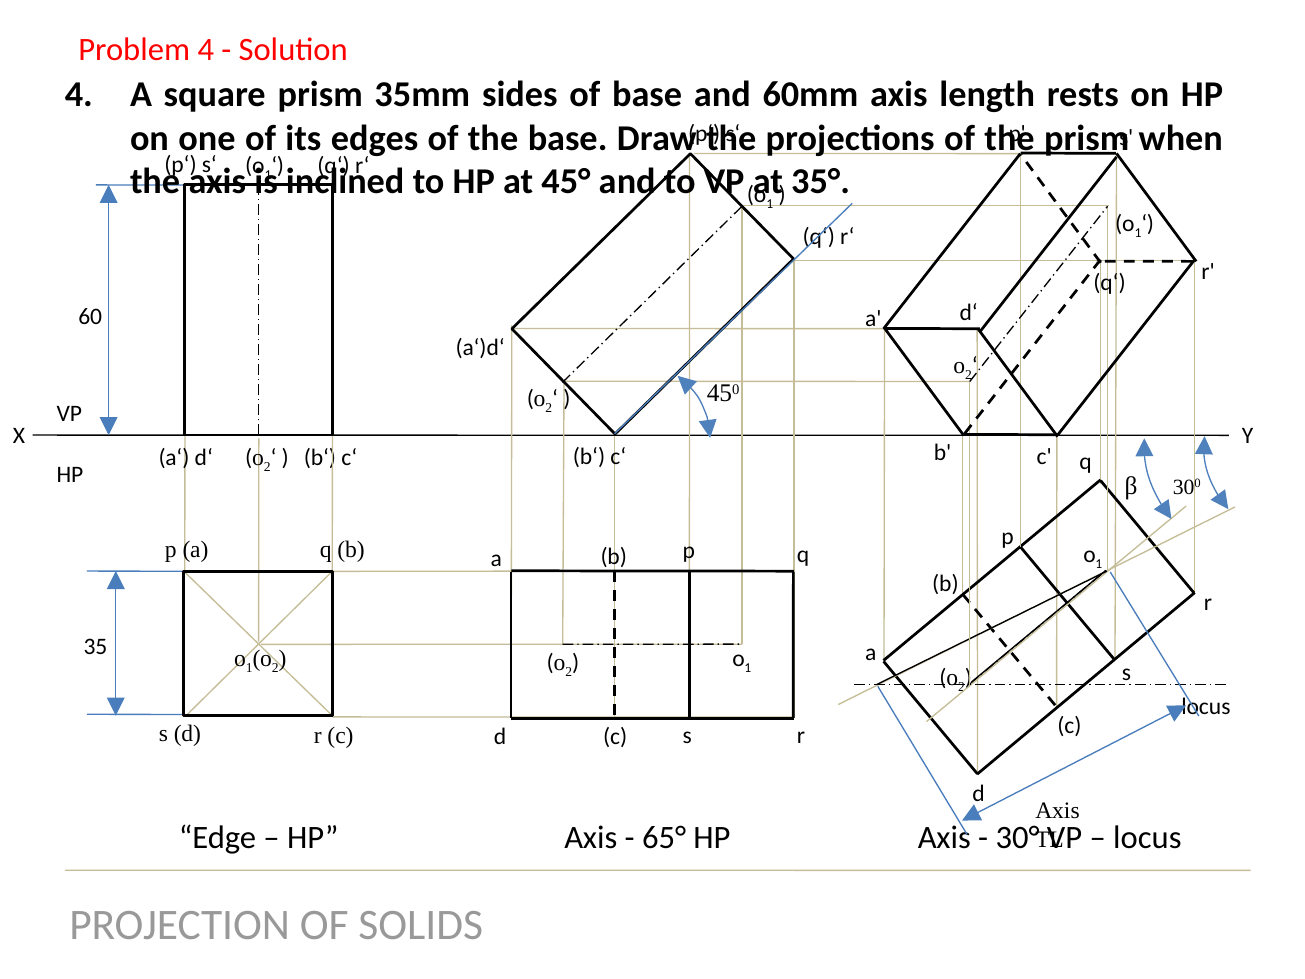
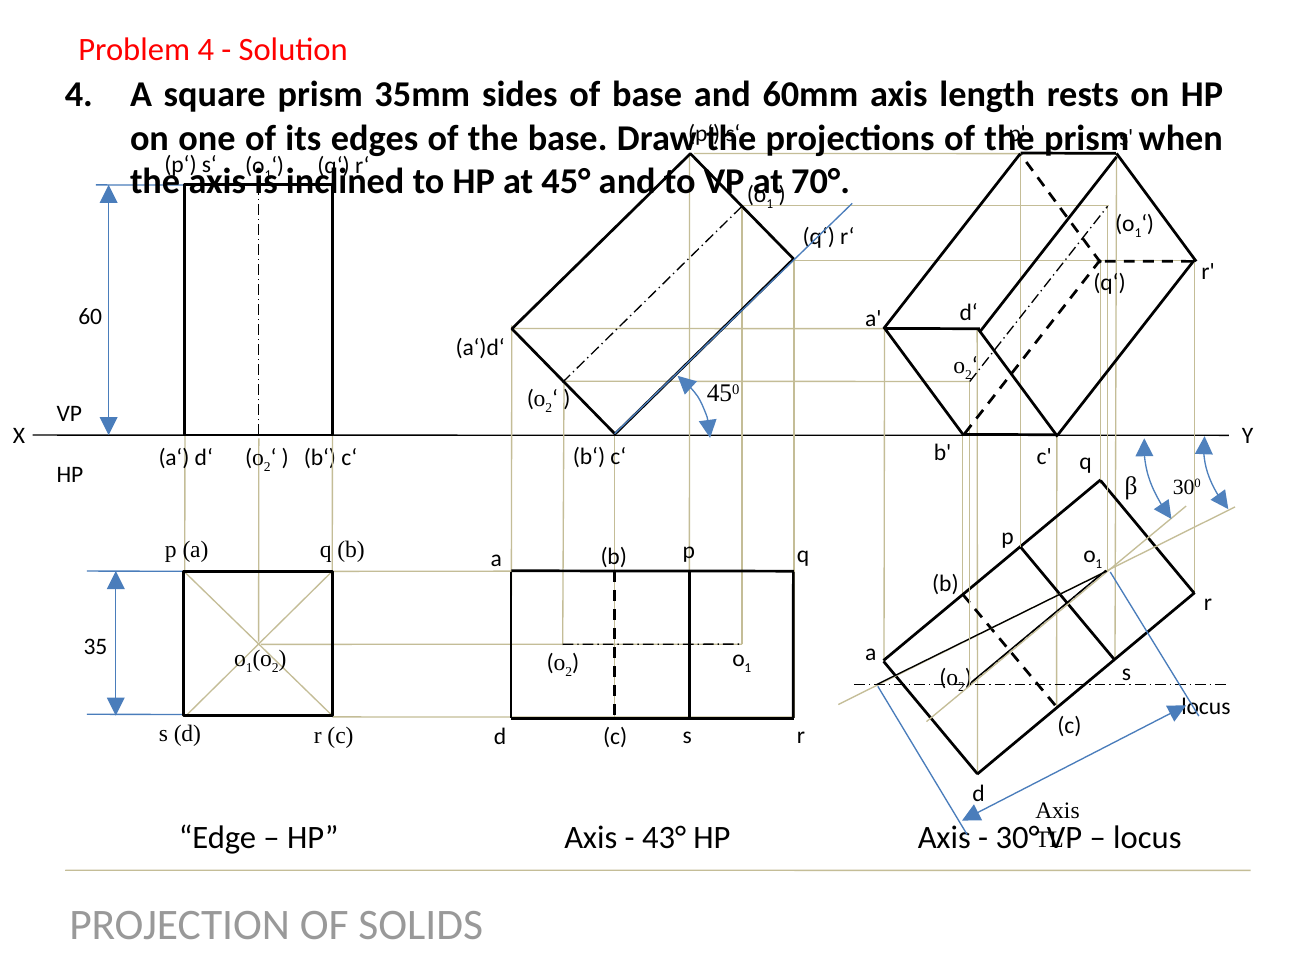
35°: 35° -> 70°
65°: 65° -> 43°
